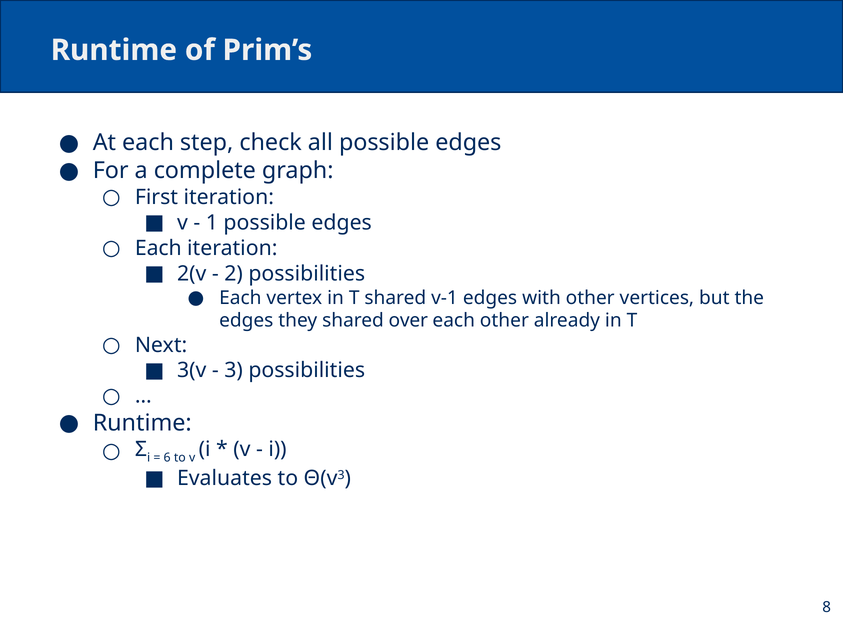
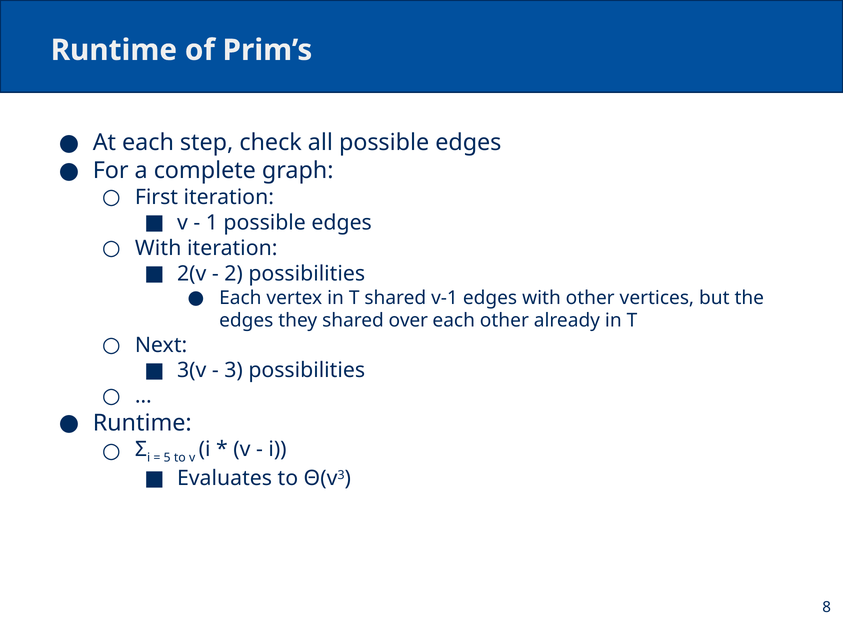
Each at (158, 248): Each -> With
6: 6 -> 5
